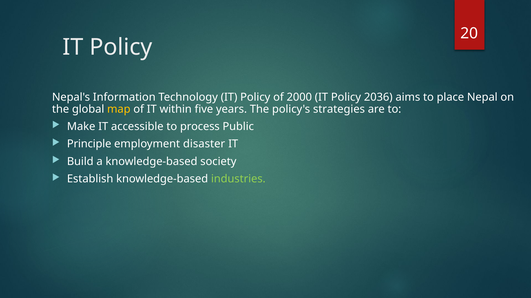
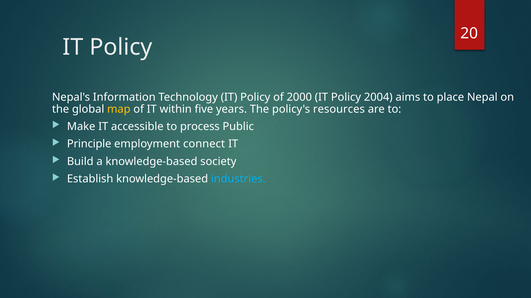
2036: 2036 -> 2004
strategies: strategies -> resources
disaster: disaster -> connect
industries colour: light green -> light blue
